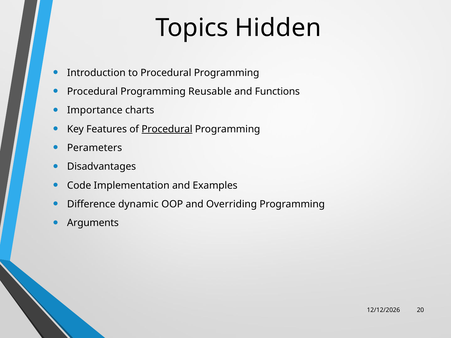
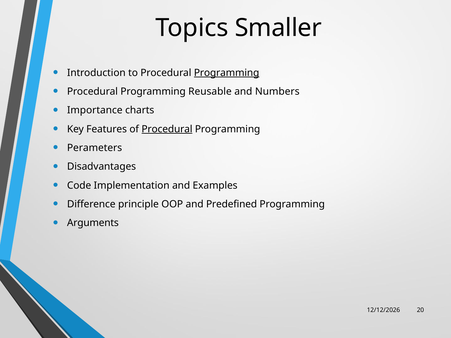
Hidden: Hidden -> Smaller
Programming at (227, 73) underline: none -> present
Functions: Functions -> Numbers
dynamic: dynamic -> principle
Overriding: Overriding -> Predefined
